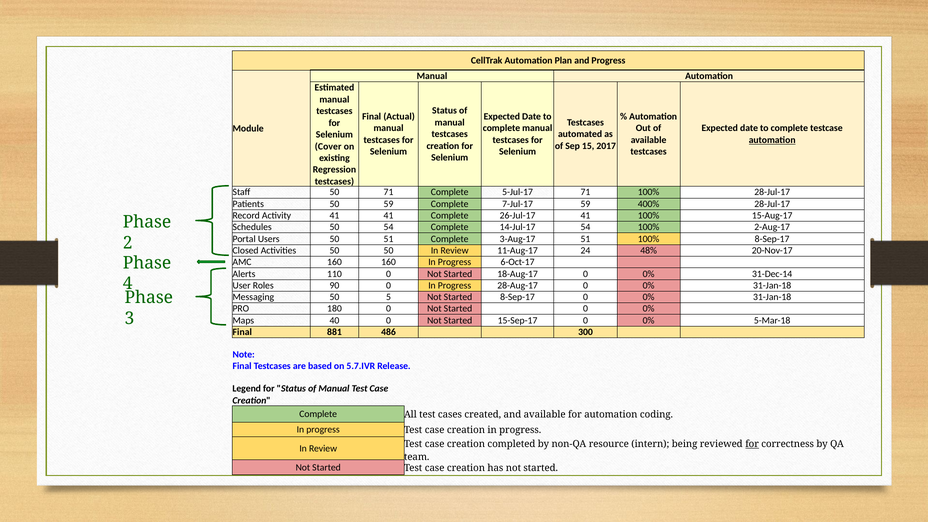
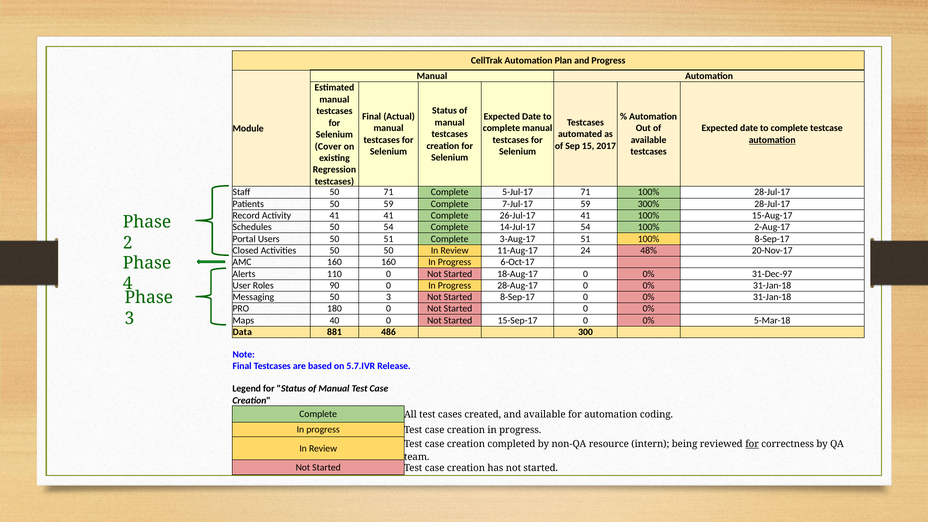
400%: 400% -> 300%
31-Dec-14: 31-Dec-14 -> 31-Dec-97
50 5: 5 -> 3
Final at (242, 332): Final -> Data
